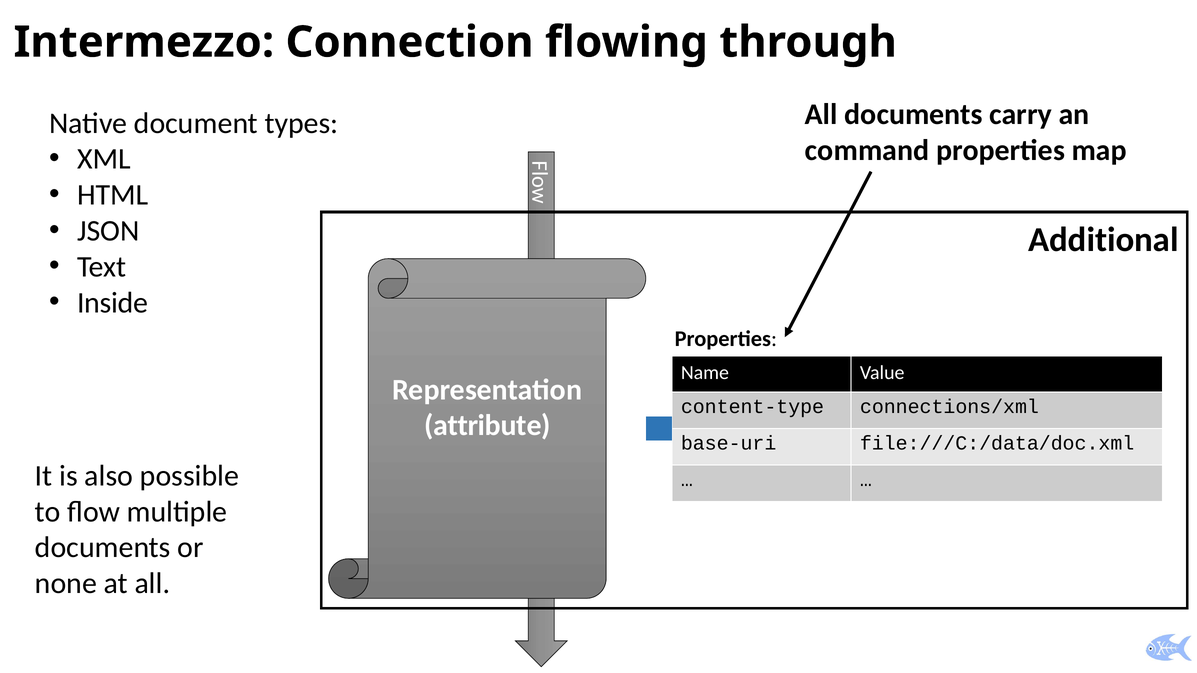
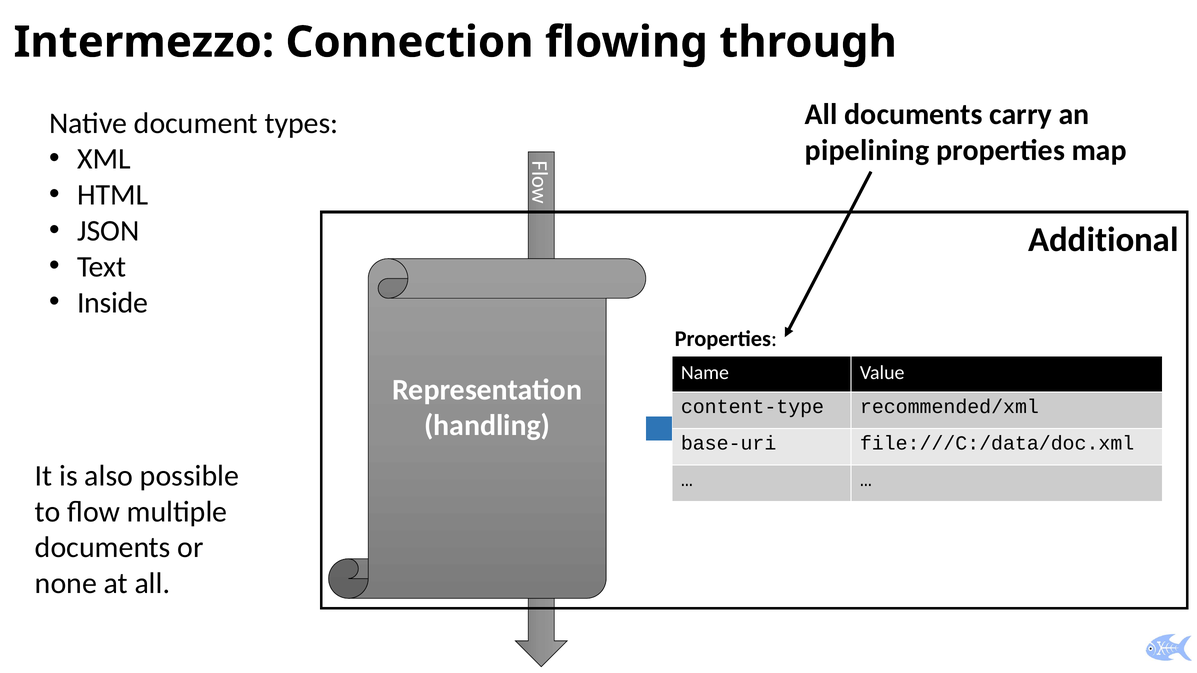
command: command -> pipelining
connections/xml: connections/xml -> recommended/xml
attribute: attribute -> handling
